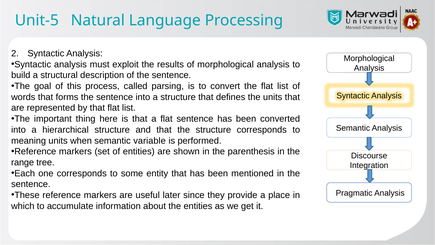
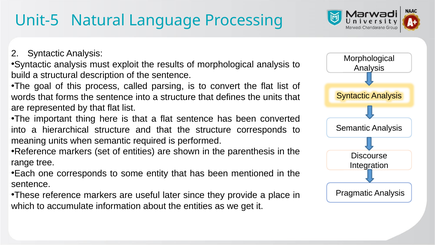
variable: variable -> required
